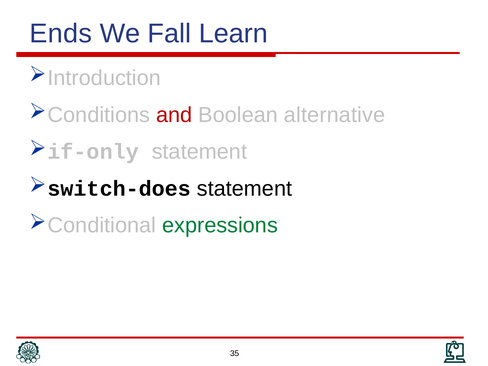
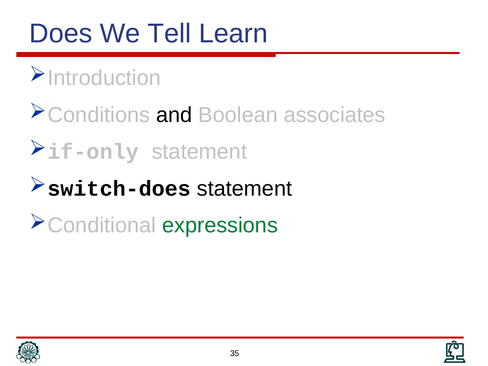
Ends: Ends -> Does
Fall: Fall -> Tell
and colour: red -> black
alternative: alternative -> associates
